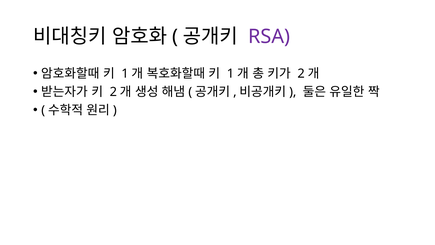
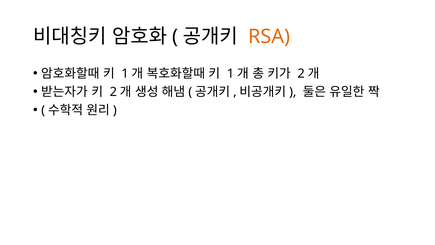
RSA colour: purple -> orange
